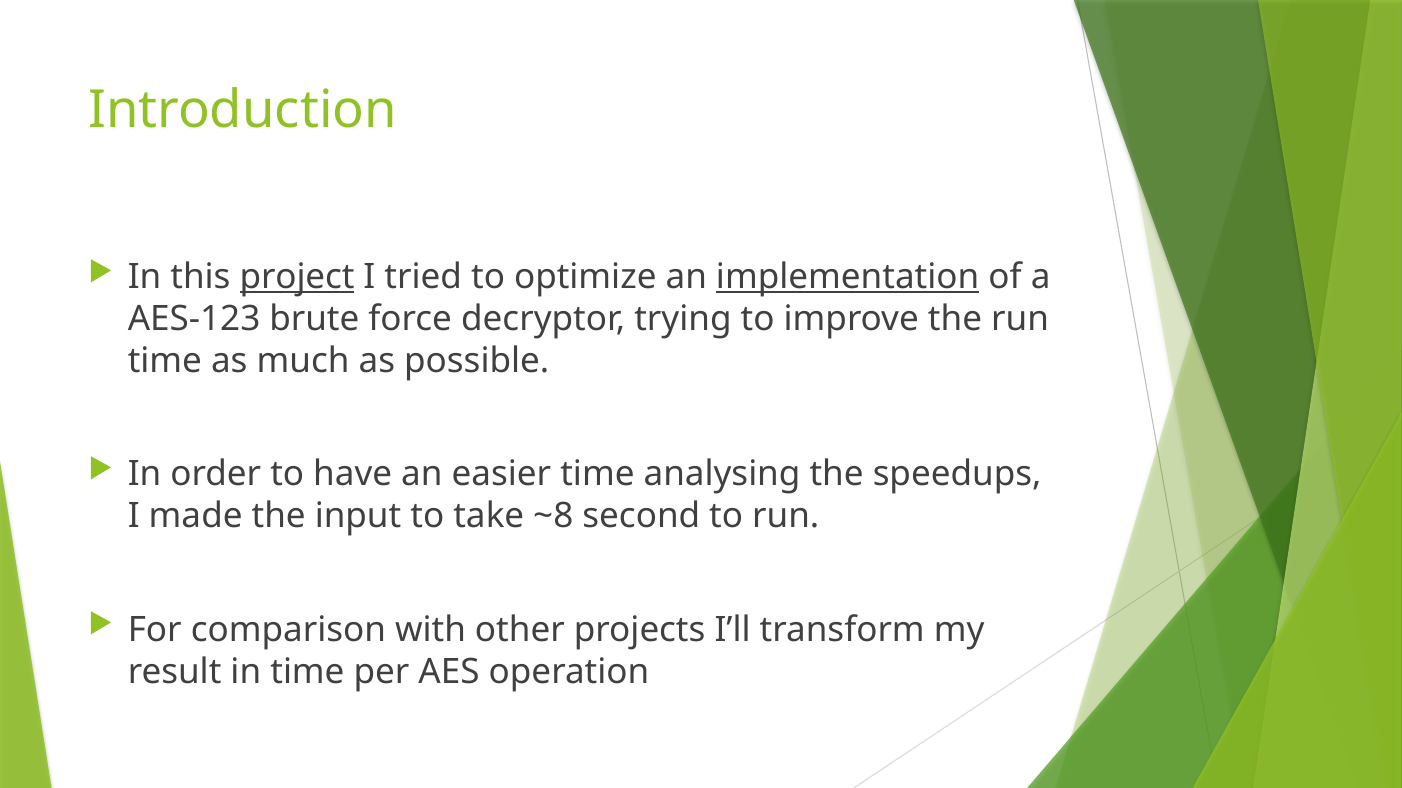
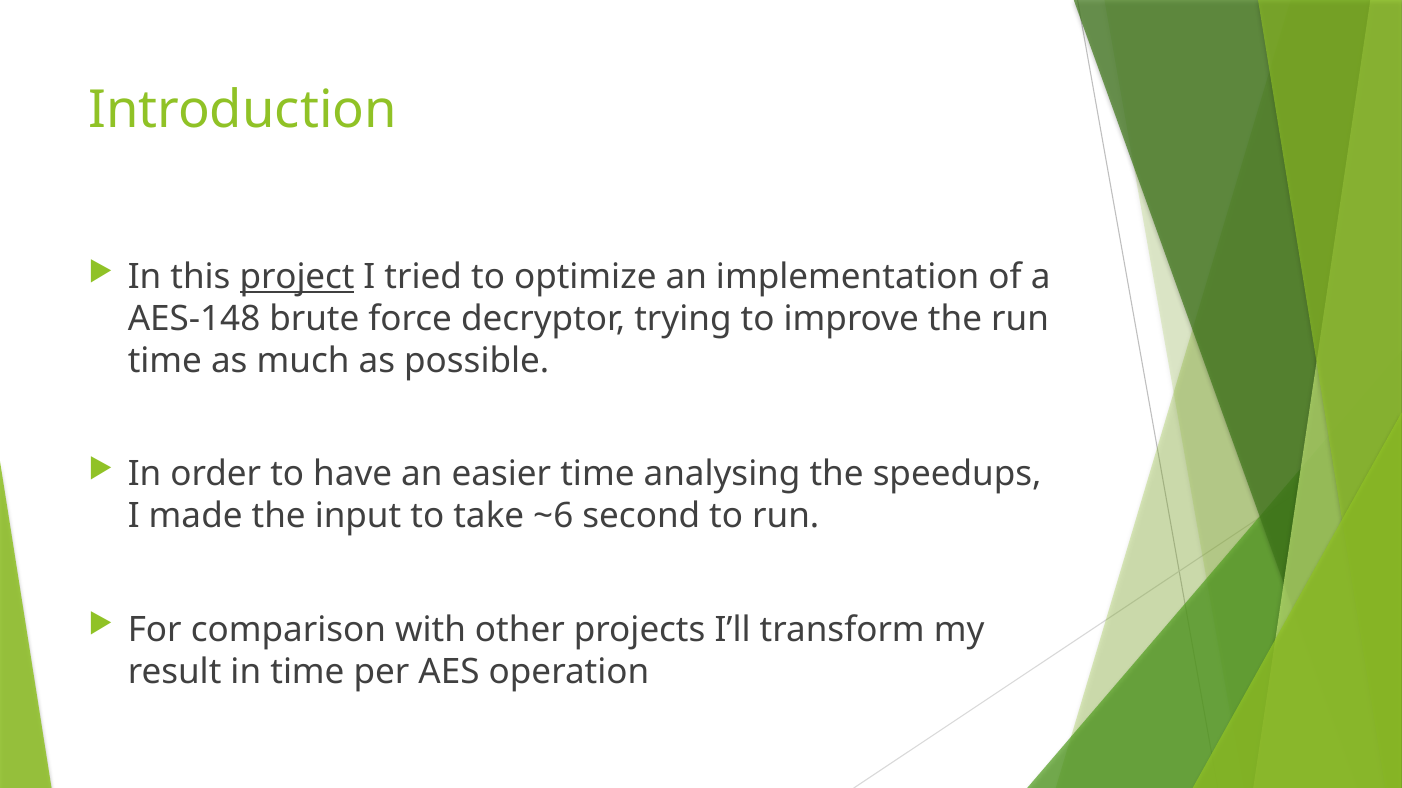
implementation underline: present -> none
AES-123: AES-123 -> AES-148
~8: ~8 -> ~6
